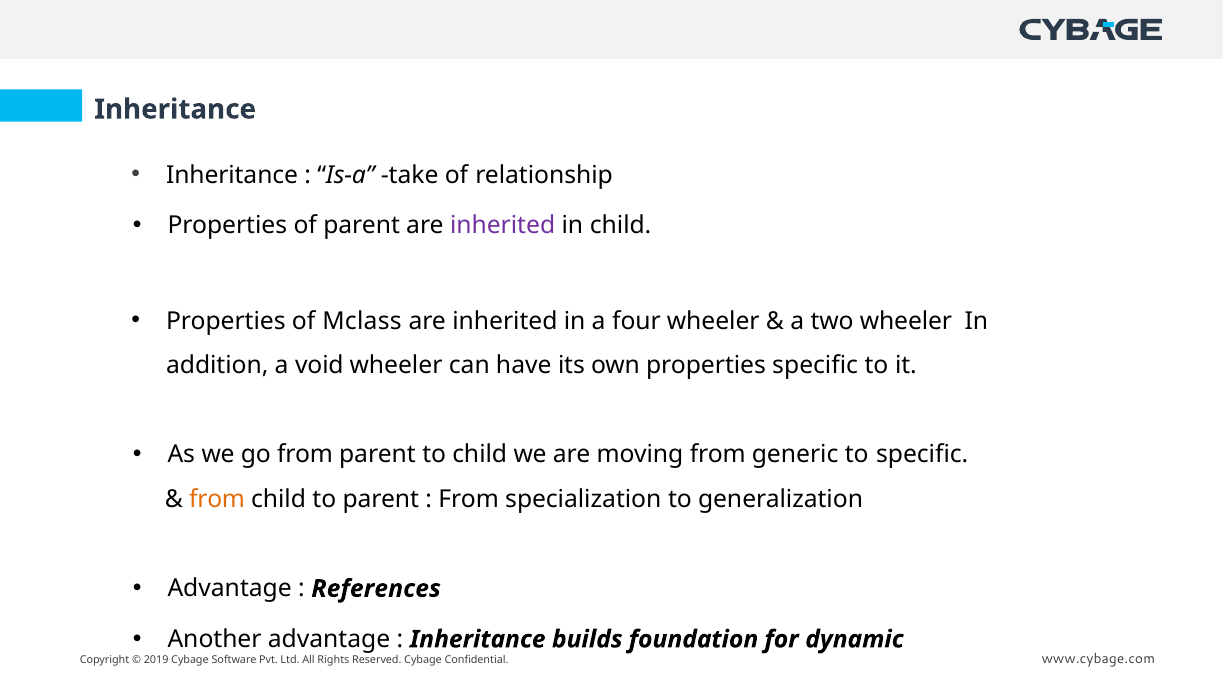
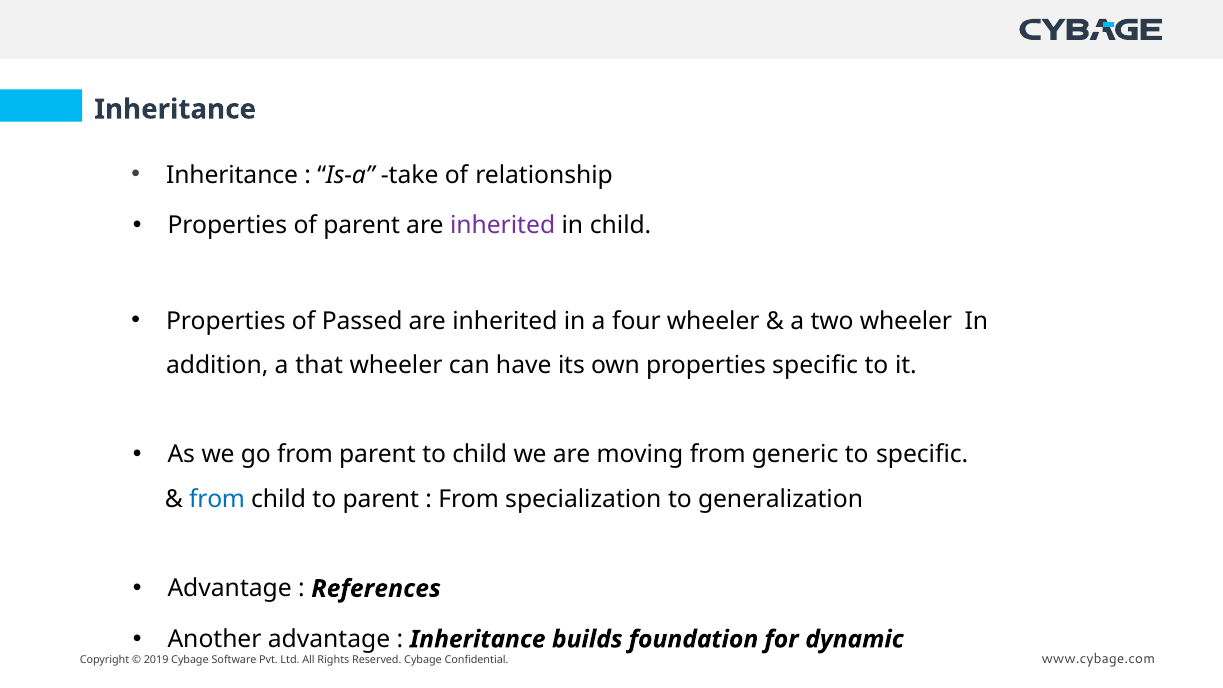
Mclass: Mclass -> Passed
void: void -> that
from at (217, 499) colour: orange -> blue
